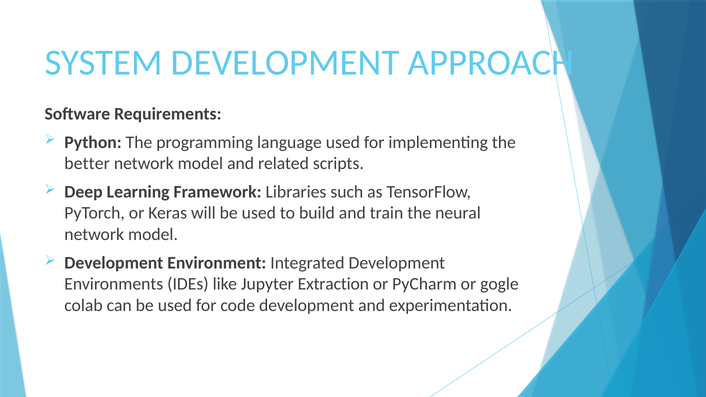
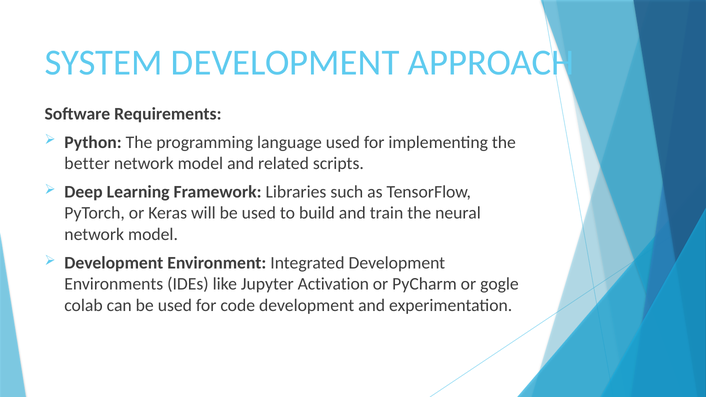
Extraction: Extraction -> Activation
